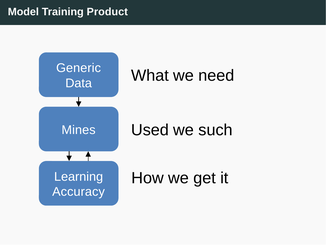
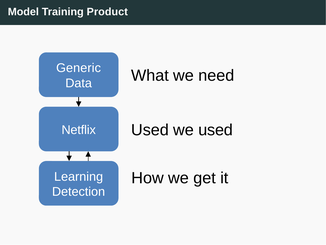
we such: such -> used
Mines: Mines -> Netflix
Accuracy: Accuracy -> Detection
